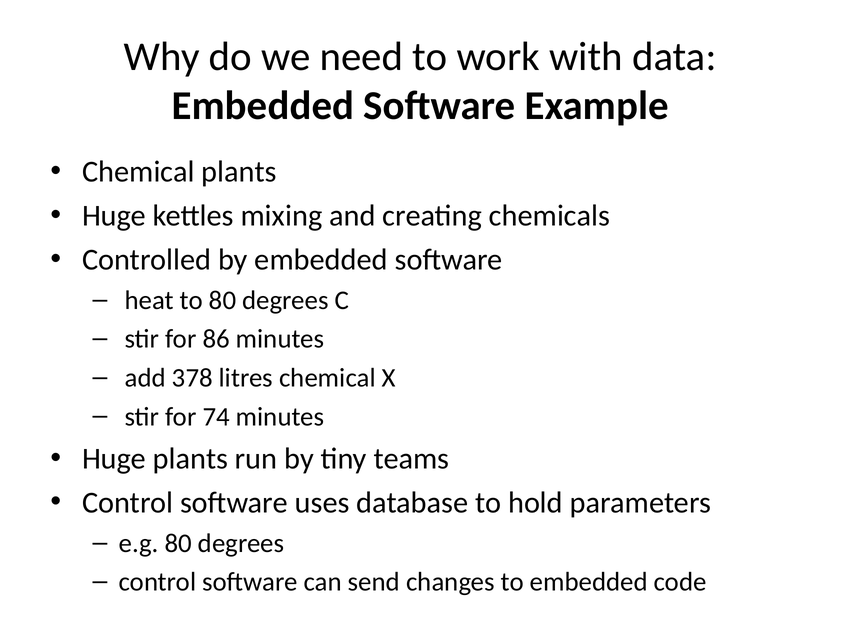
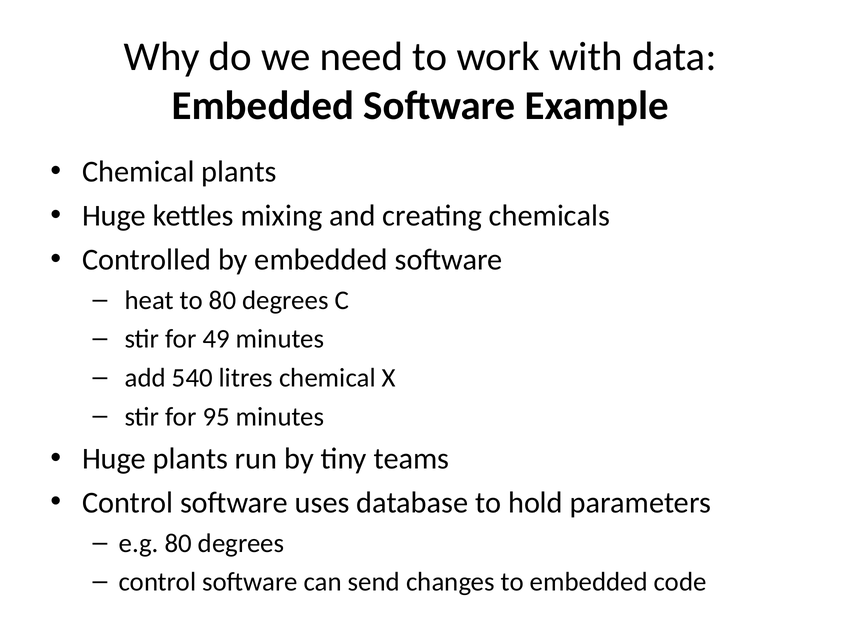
86: 86 -> 49
378: 378 -> 540
74: 74 -> 95
